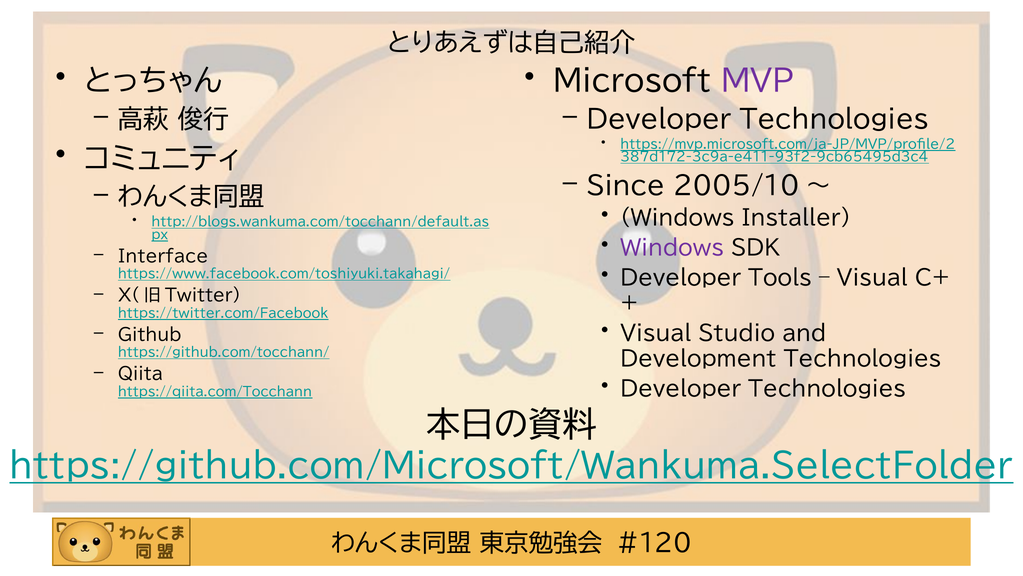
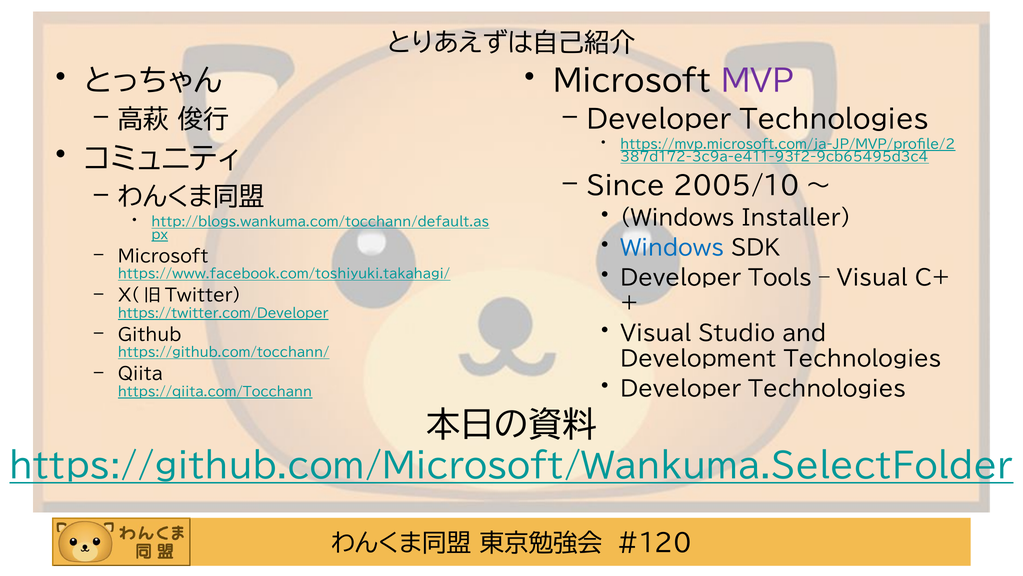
Windows at (672, 248) colour: purple -> blue
Interface at (163, 256): Interface -> Microsoft
https://twitter.com/Facebook: https://twitter.com/Facebook -> https://twitter.com/Developer
